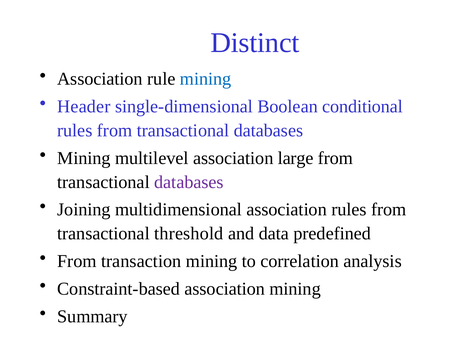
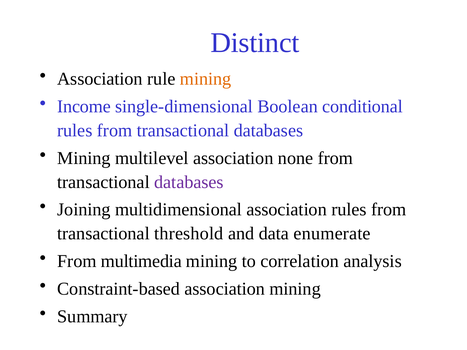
mining at (206, 79) colour: blue -> orange
Header: Header -> Income
large: large -> none
predefined: predefined -> enumerate
transaction: transaction -> multimedia
